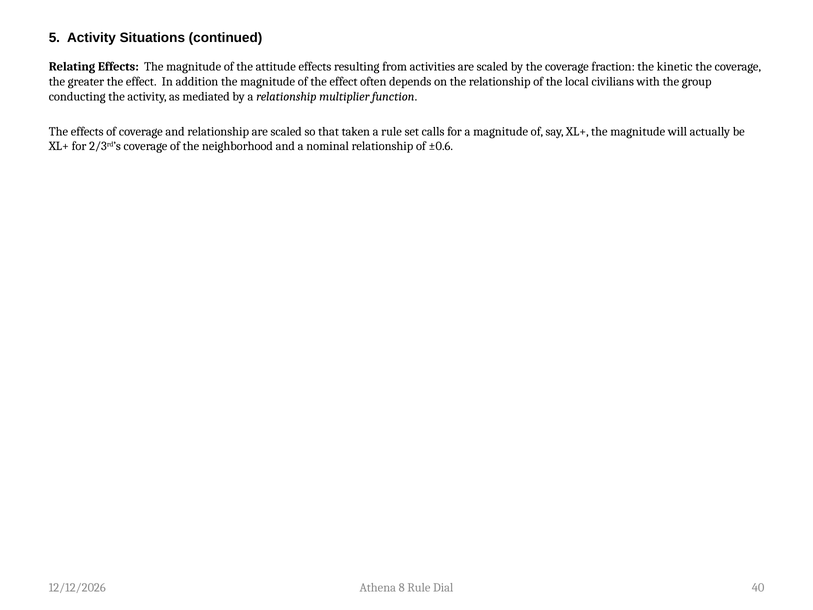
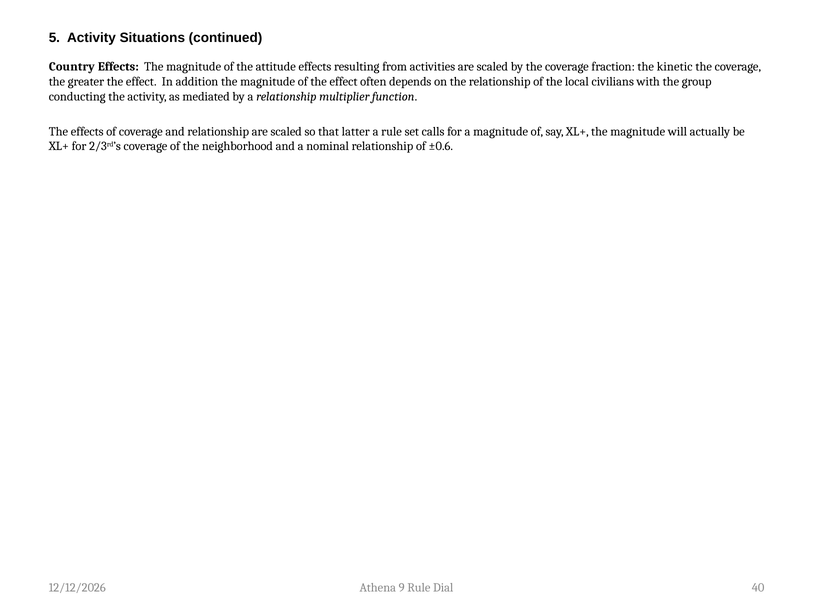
Relating: Relating -> Country
taken: taken -> latter
8: 8 -> 9
